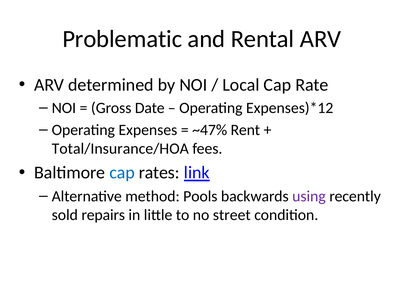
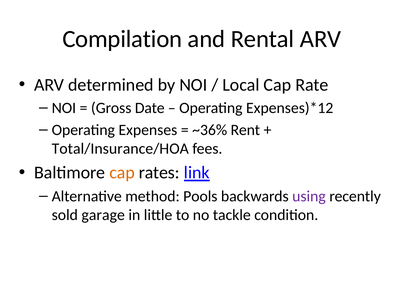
Problematic: Problematic -> Compilation
~47%: ~47% -> ~36%
cap at (122, 173) colour: blue -> orange
repairs: repairs -> garage
street: street -> tackle
